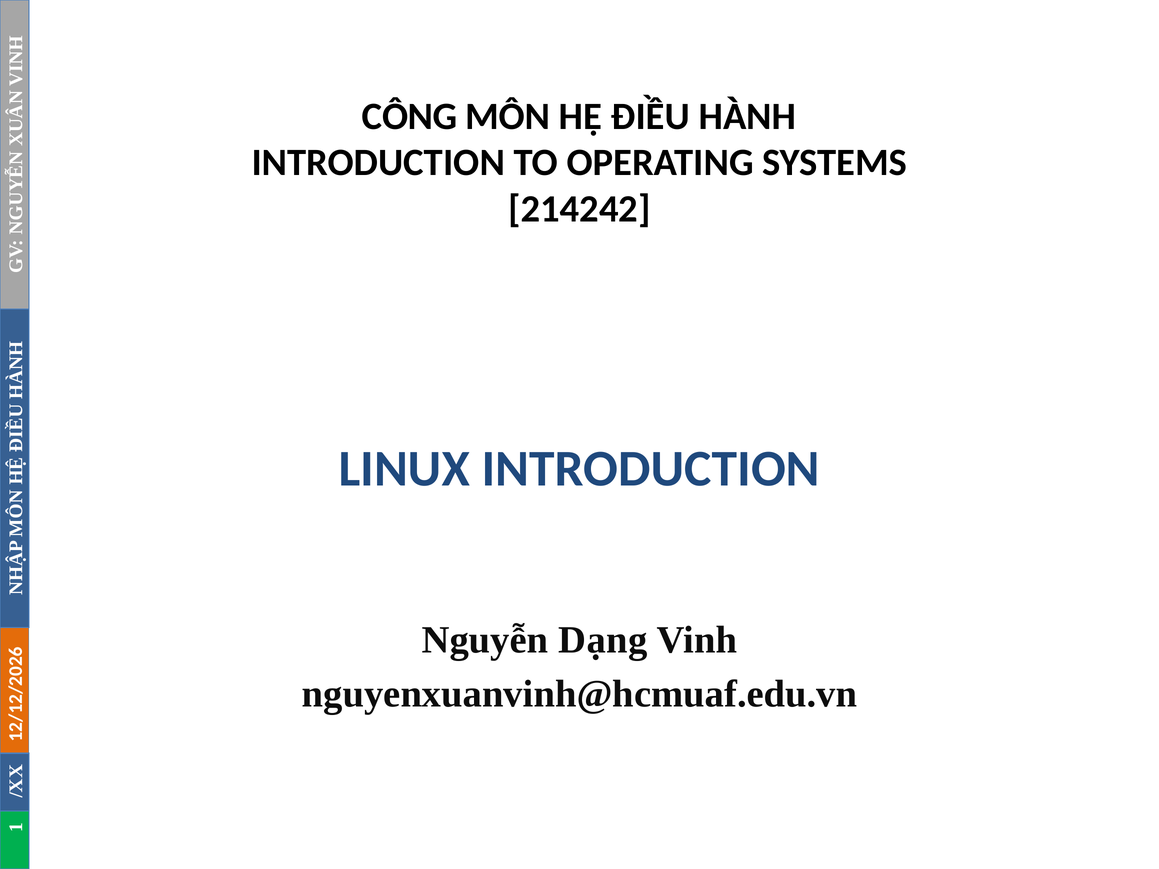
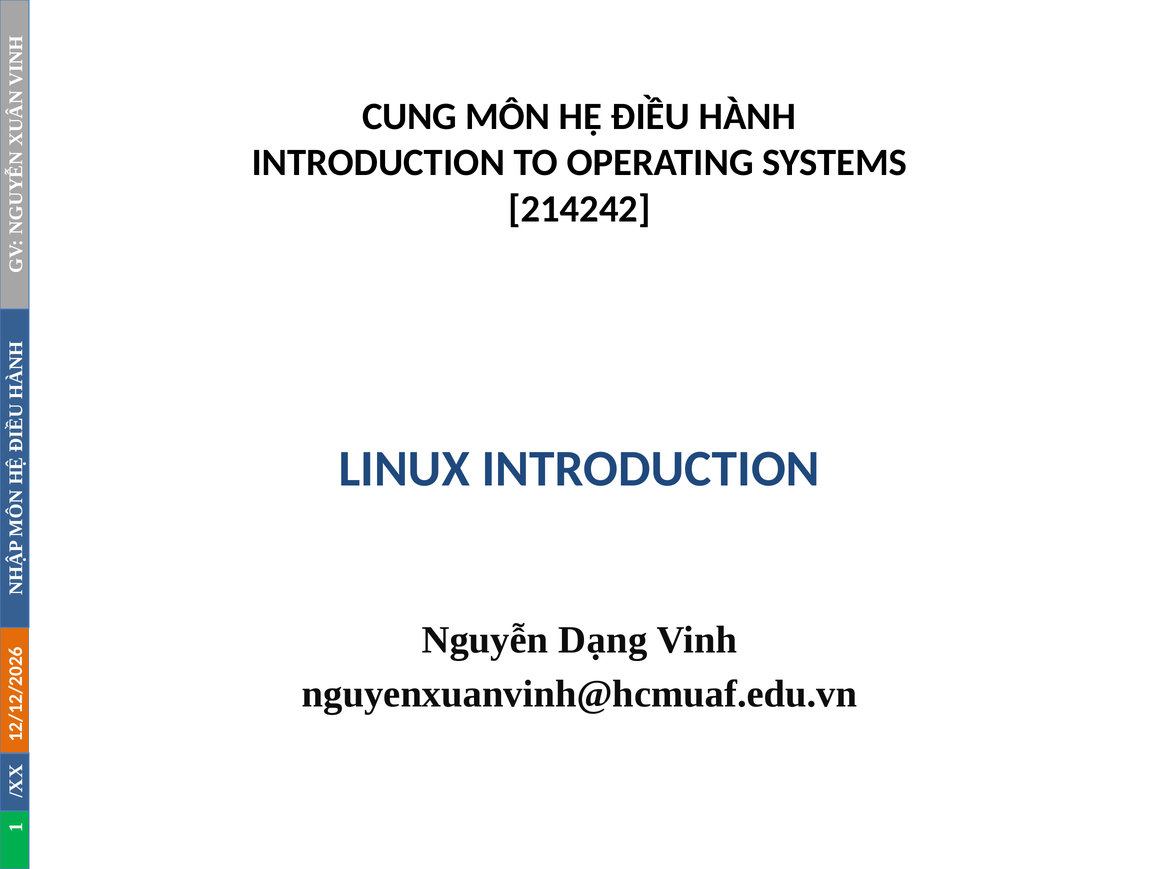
CÔNG: CÔNG -> CUNG
